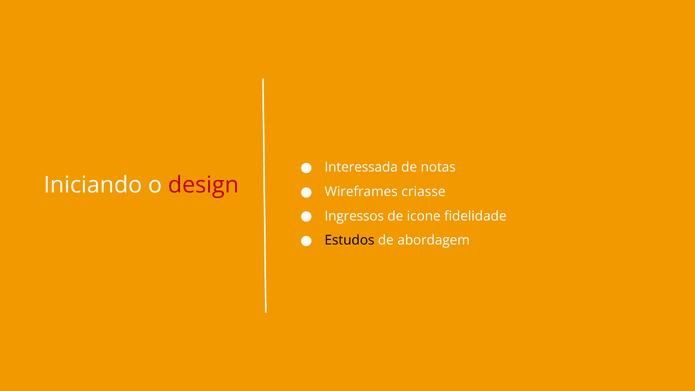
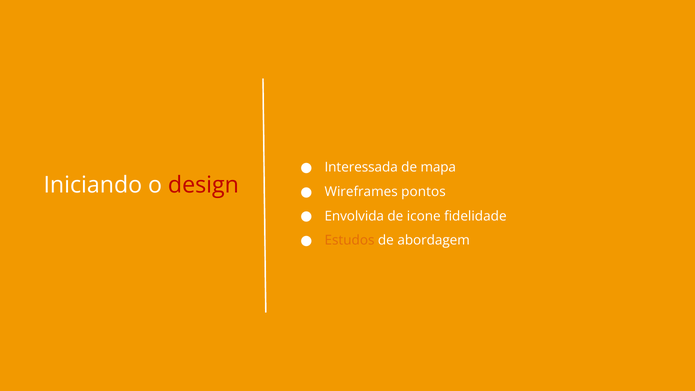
notas: notas -> mapa
criasse: criasse -> pontos
Ingressos: Ingressos -> Envolvida
Estudos colour: black -> orange
